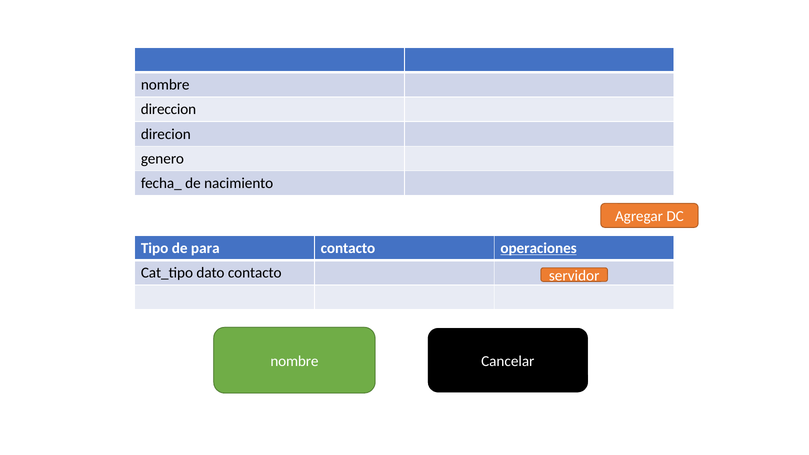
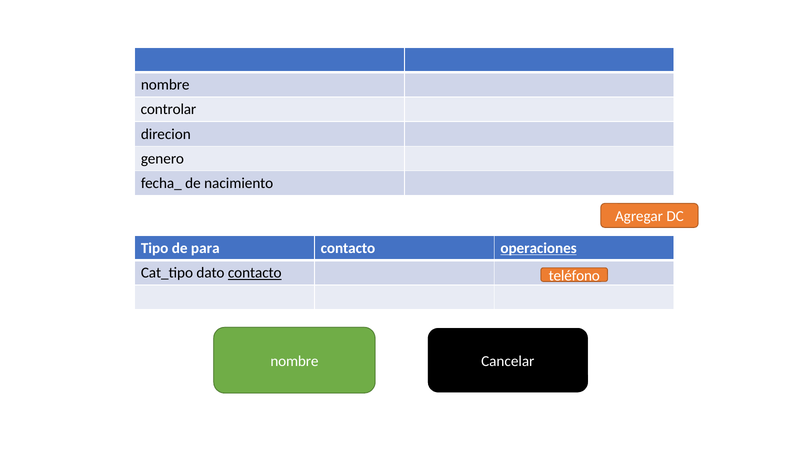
direccion: direccion -> controlar
contacto at (255, 273) underline: none -> present
servidor: servidor -> teléfono
